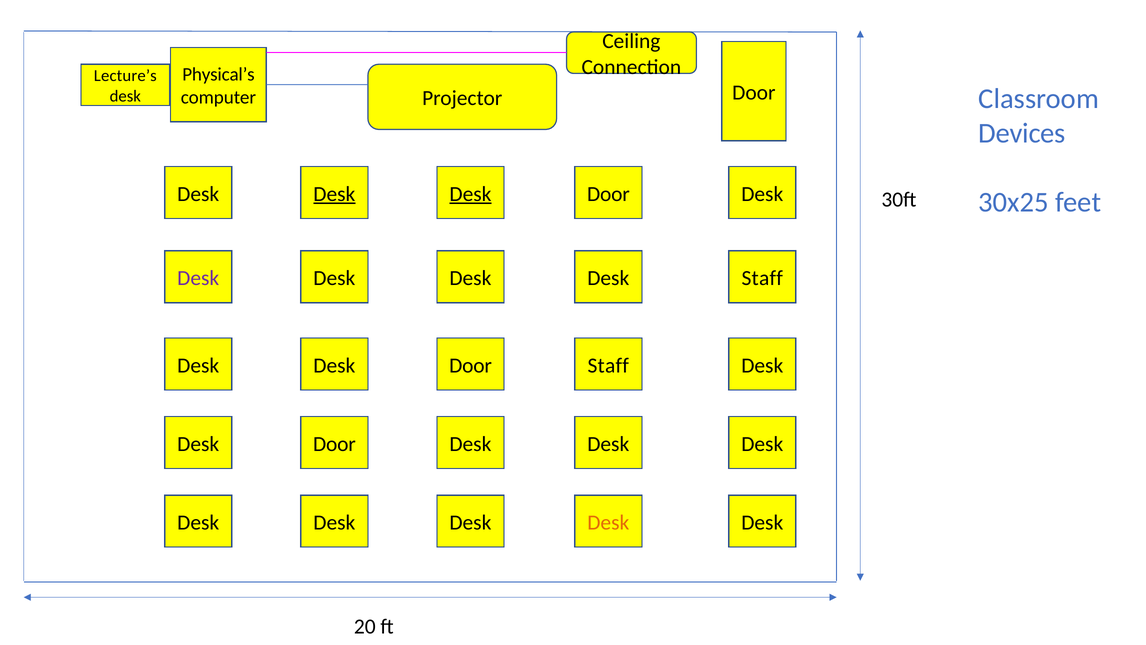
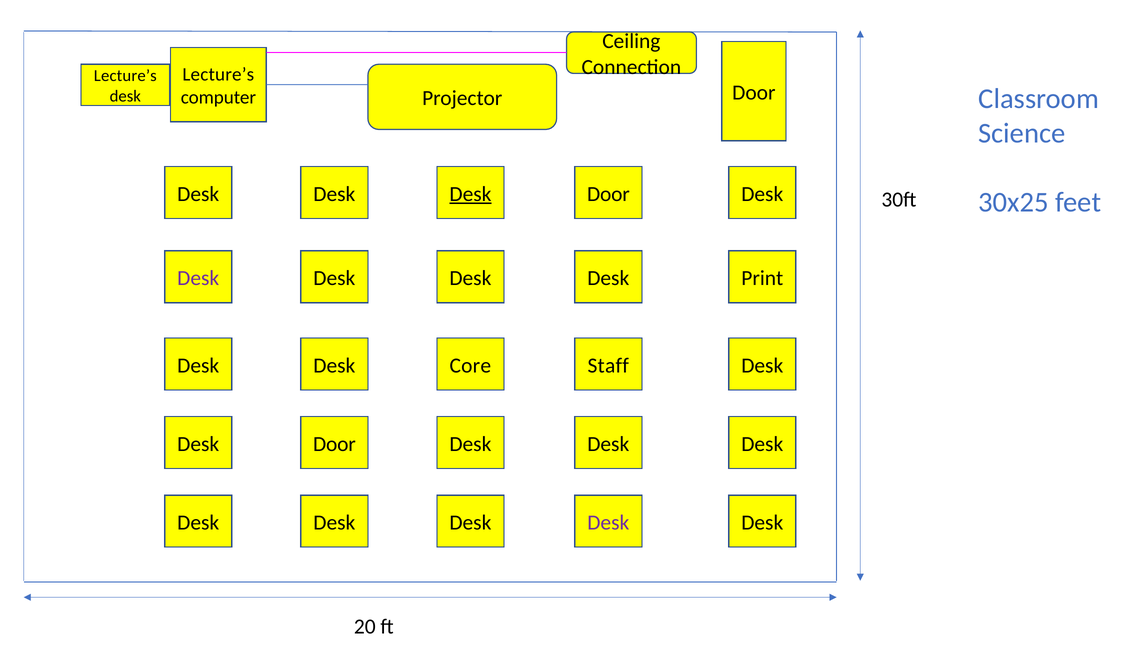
Physical’s at (218, 74): Physical’s -> Lecture’s
Devices: Devices -> Science
Desk at (334, 194) underline: present -> none
Staff at (762, 278): Staff -> Print
Door at (471, 365): Door -> Core
Desk at (608, 522) colour: orange -> purple
